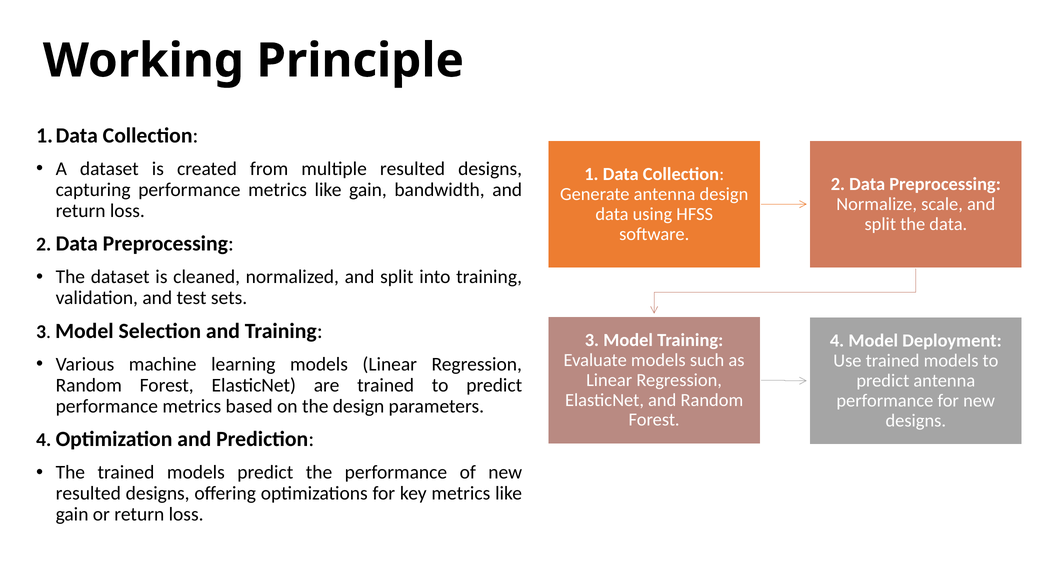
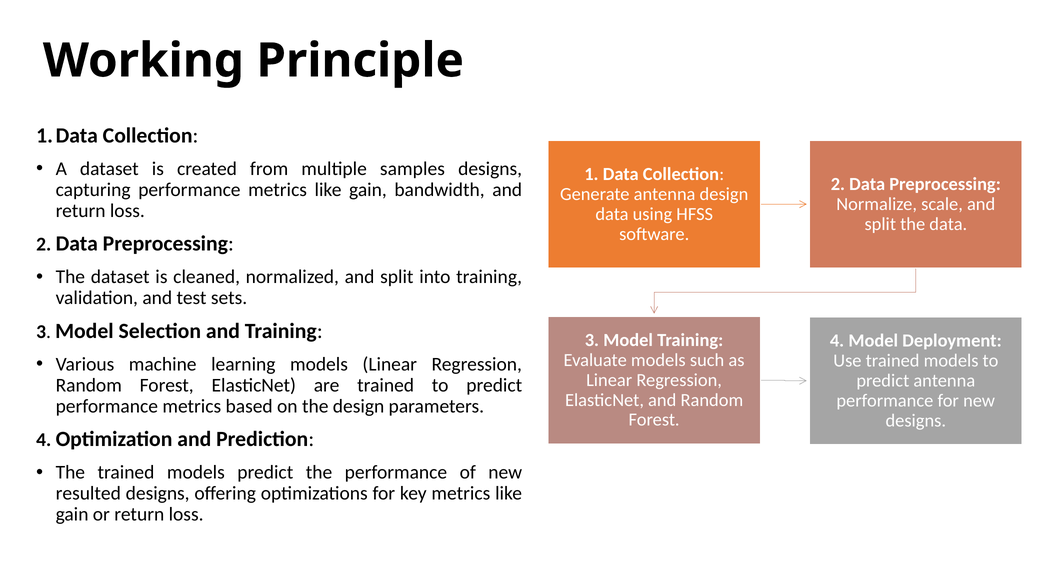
multiple resulted: resulted -> samples
